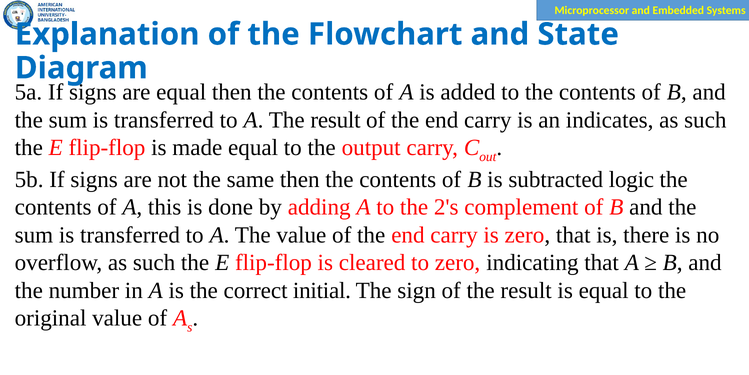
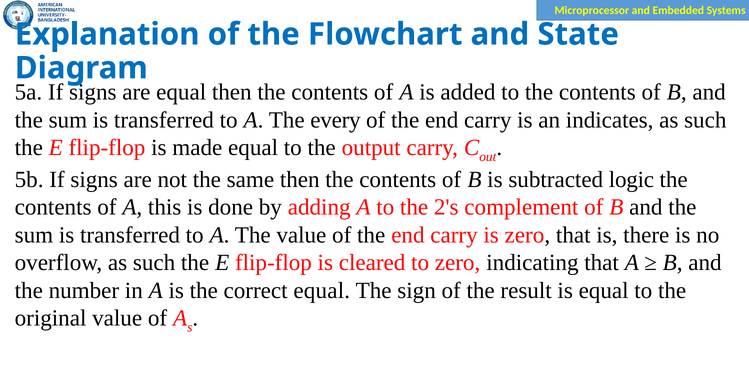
A The result: result -> every
correct initial: initial -> equal
